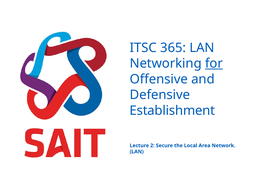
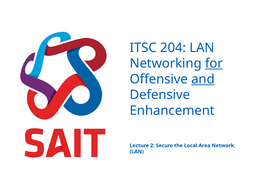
365: 365 -> 204
and underline: none -> present
Establishment: Establishment -> Enhancement
